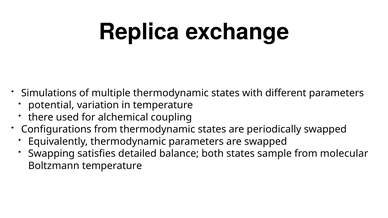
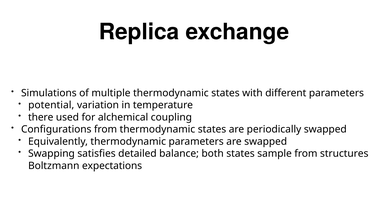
molecular: molecular -> structures
Boltzmann temperature: temperature -> expectations
